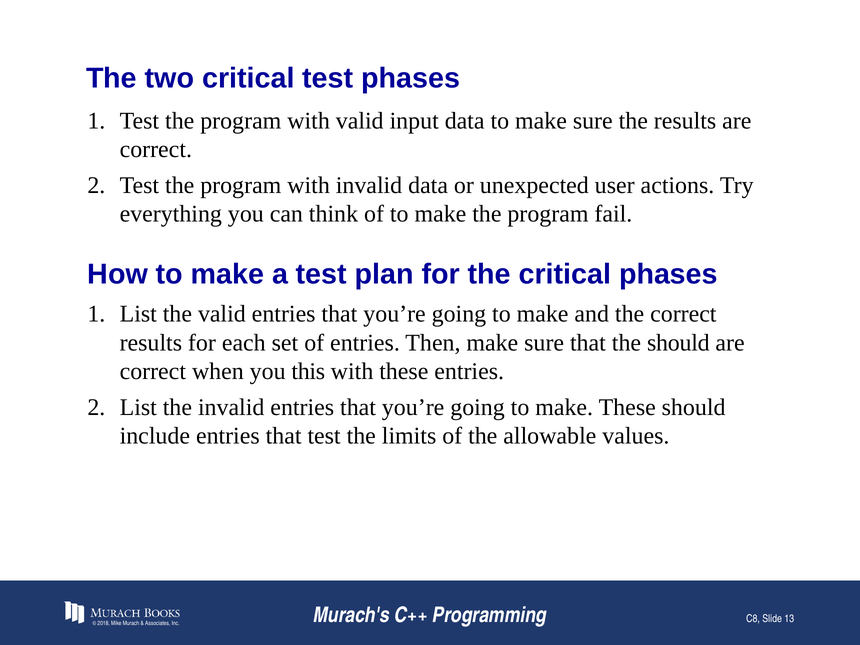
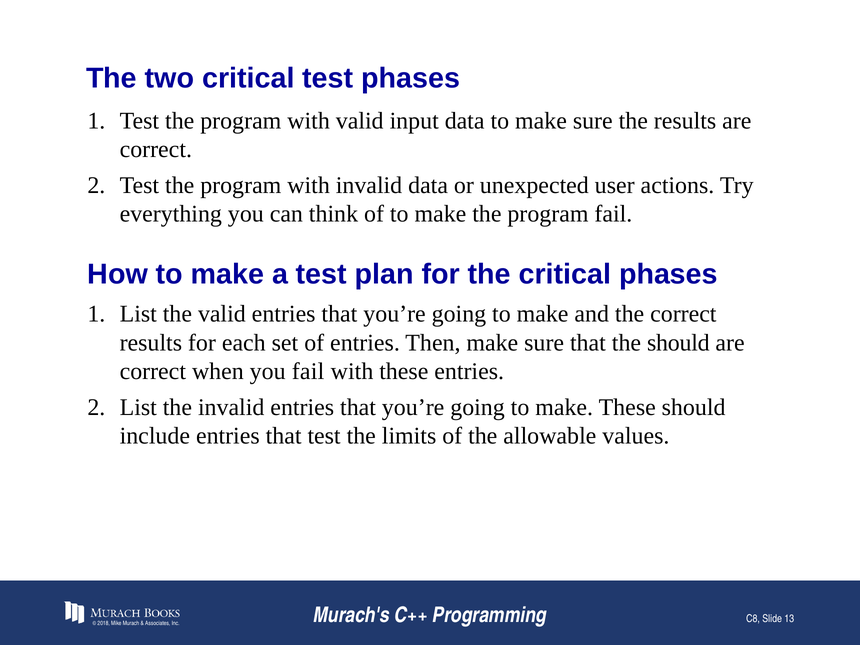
you this: this -> fail
